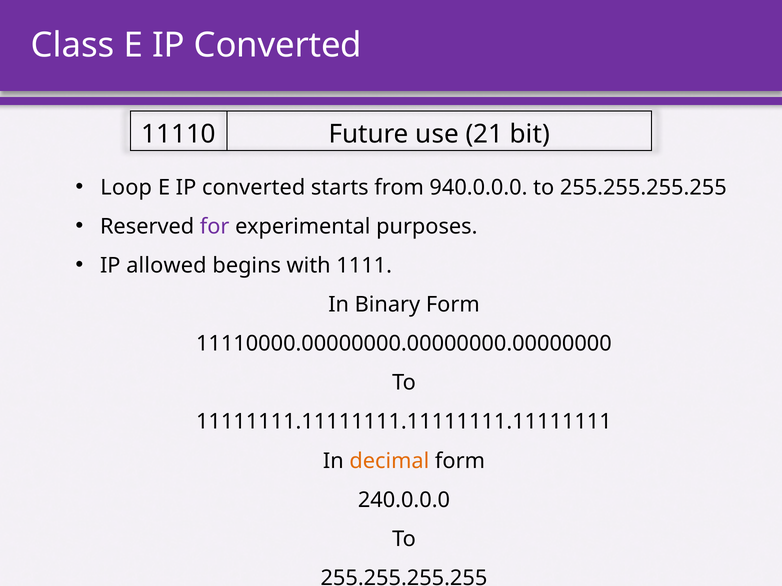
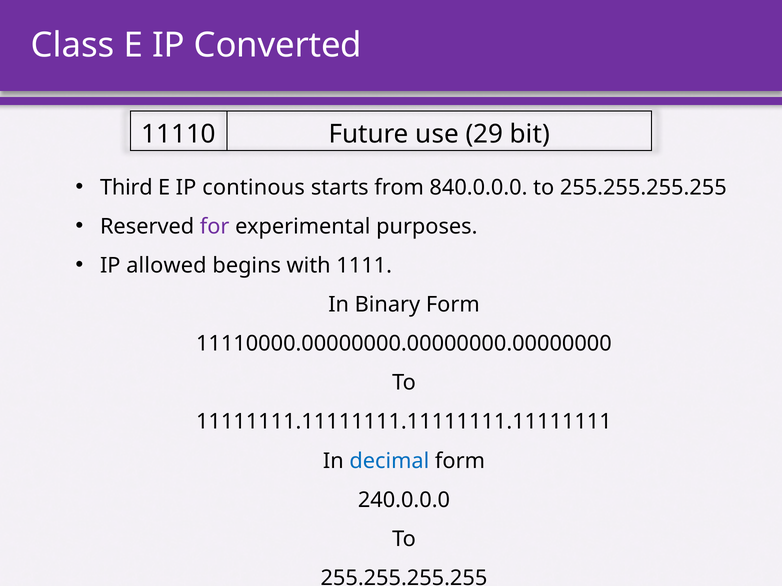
21: 21 -> 29
Loop: Loop -> Third
converted at (254, 188): converted -> continous
940.0.0.0: 940.0.0.0 -> 840.0.0.0
decimal colour: orange -> blue
